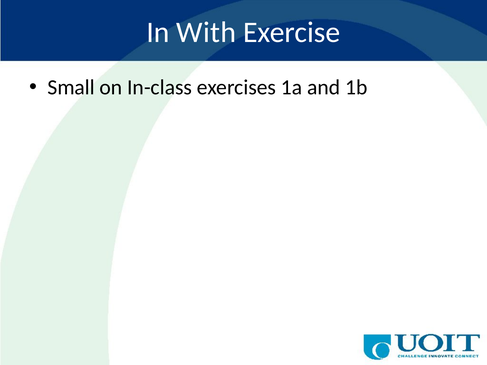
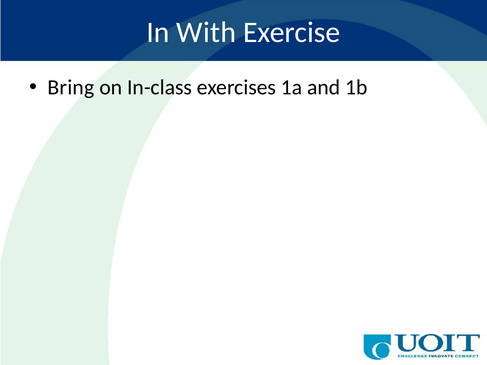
Small: Small -> Bring
